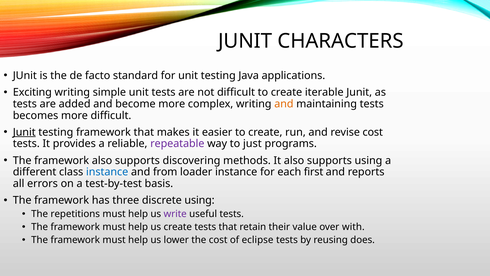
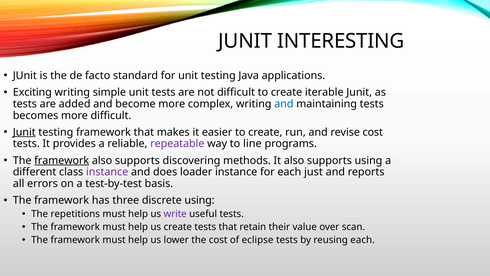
CHARACTERS: CHARACTERS -> INTERESTING
and at (284, 104) colour: orange -> blue
just: just -> line
framework at (62, 160) underline: none -> present
instance at (107, 172) colour: blue -> purple
from: from -> does
first: first -> just
with: with -> scan
reusing does: does -> each
